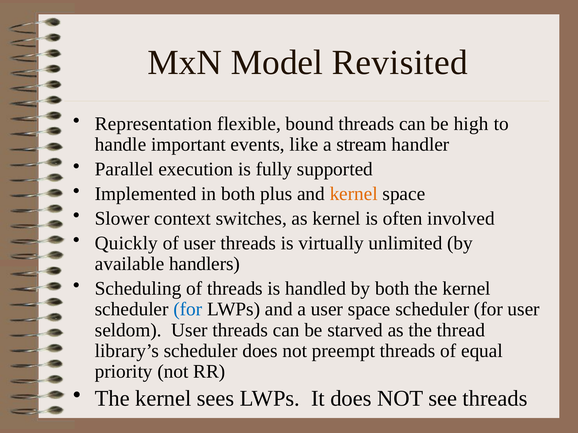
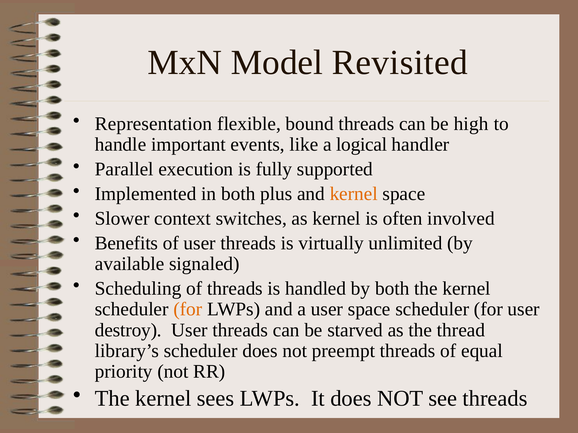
stream: stream -> logical
Quickly: Quickly -> Benefits
handlers: handlers -> signaled
for at (188, 310) colour: blue -> orange
seldom: seldom -> destroy
